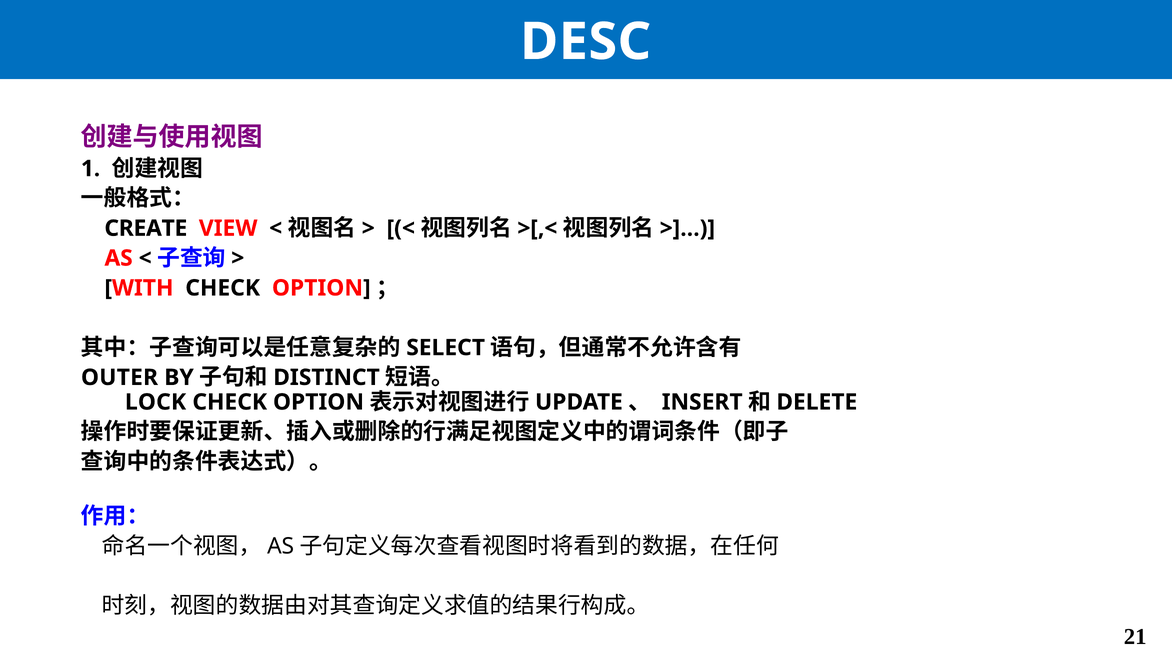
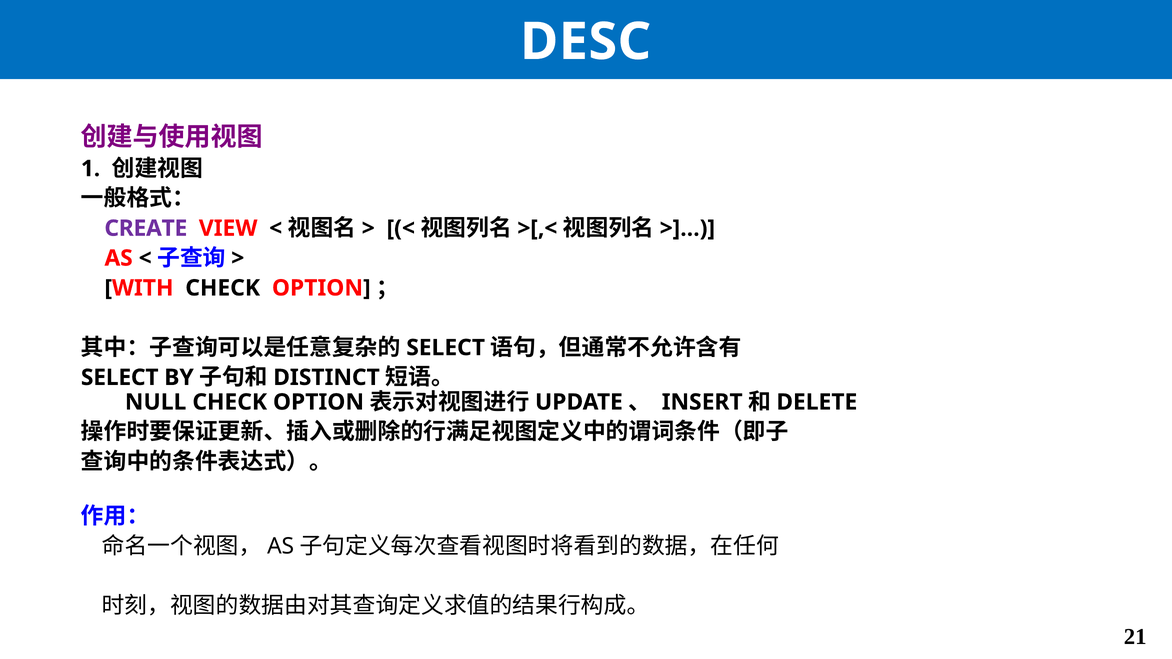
CREATE colour: black -> purple
OUTER at (119, 378): OUTER -> SELECT
LOCK: LOCK -> NULL
